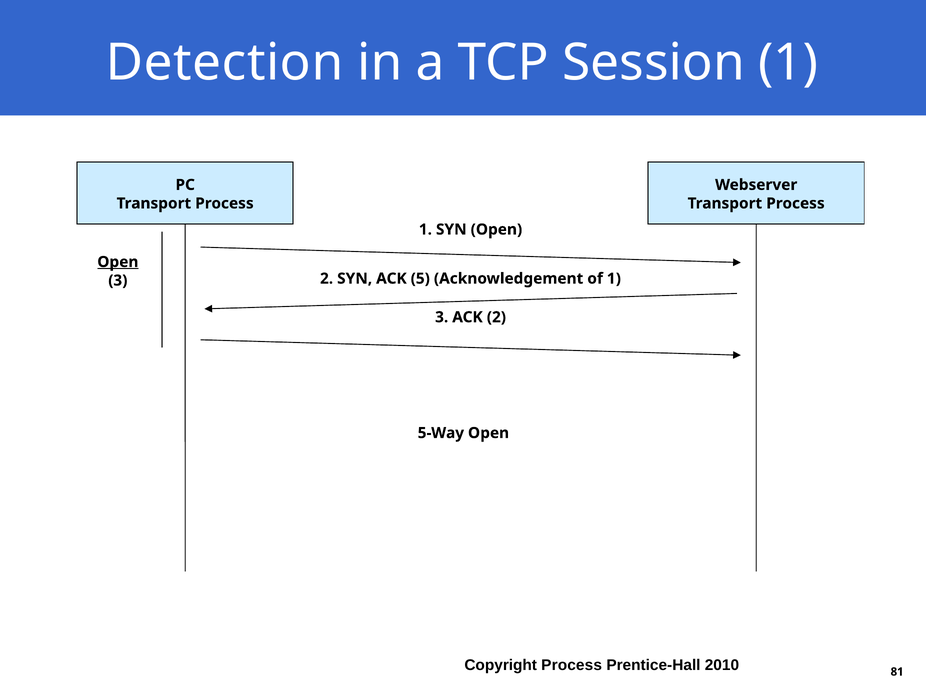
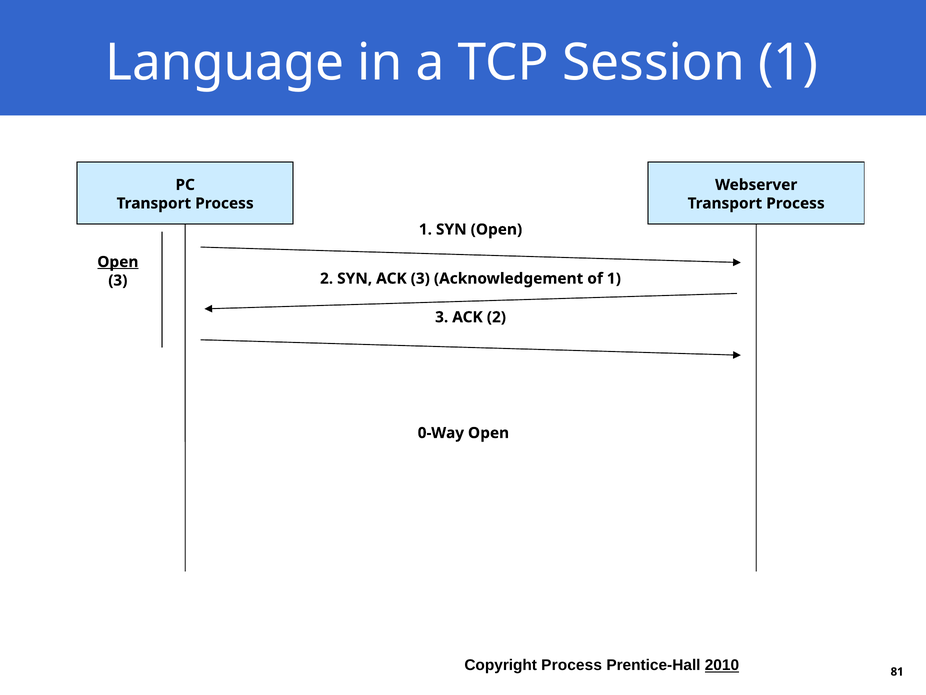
Detection: Detection -> Language
ACK 5: 5 -> 3
5-Way: 5-Way -> 0-Way
2010 underline: none -> present
